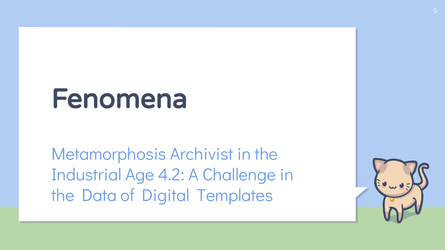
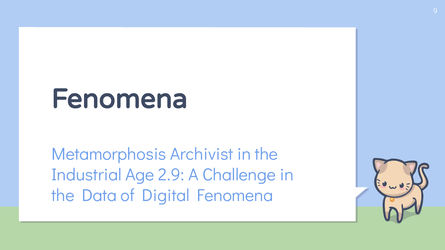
4.2: 4.2 -> 2.9
Digital Templates: Templates -> Fenomena
